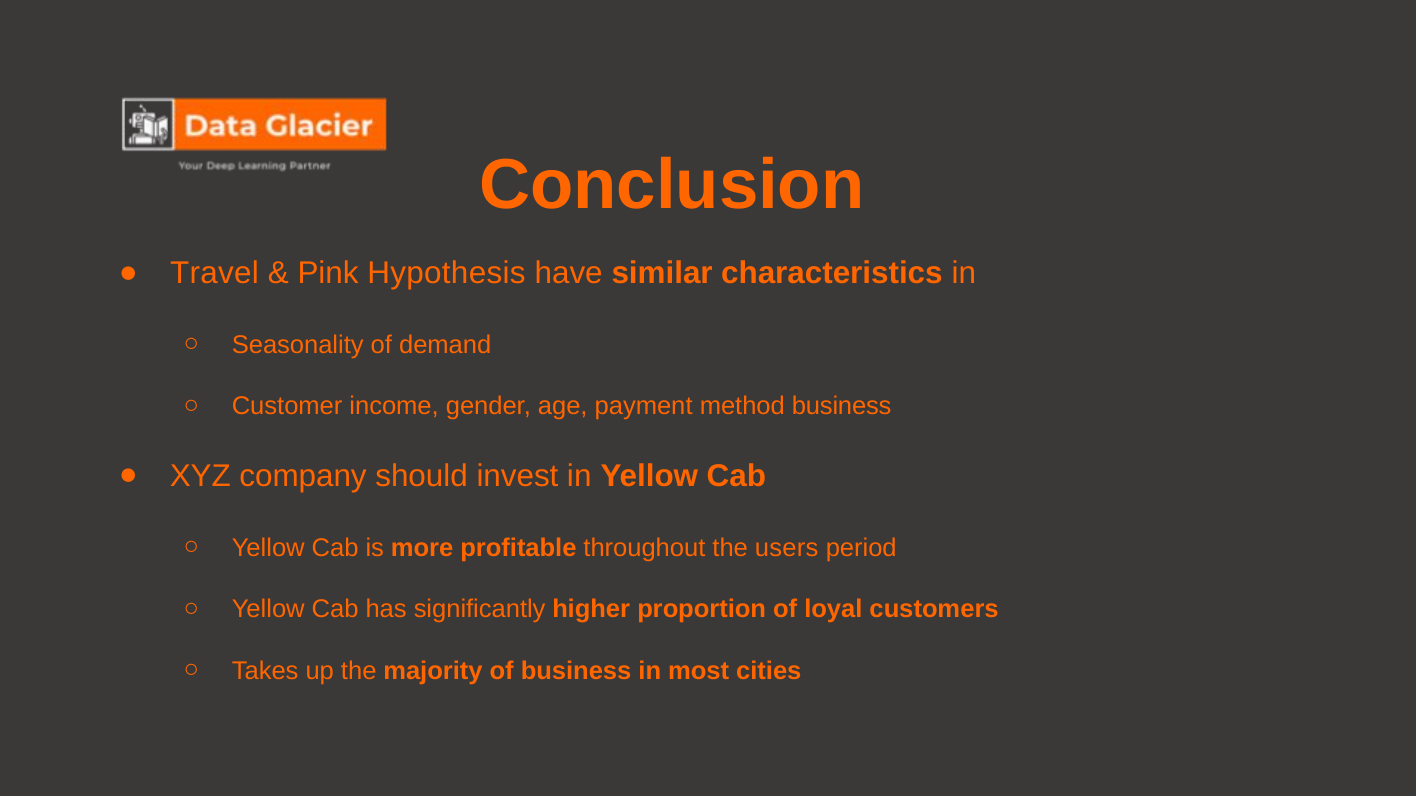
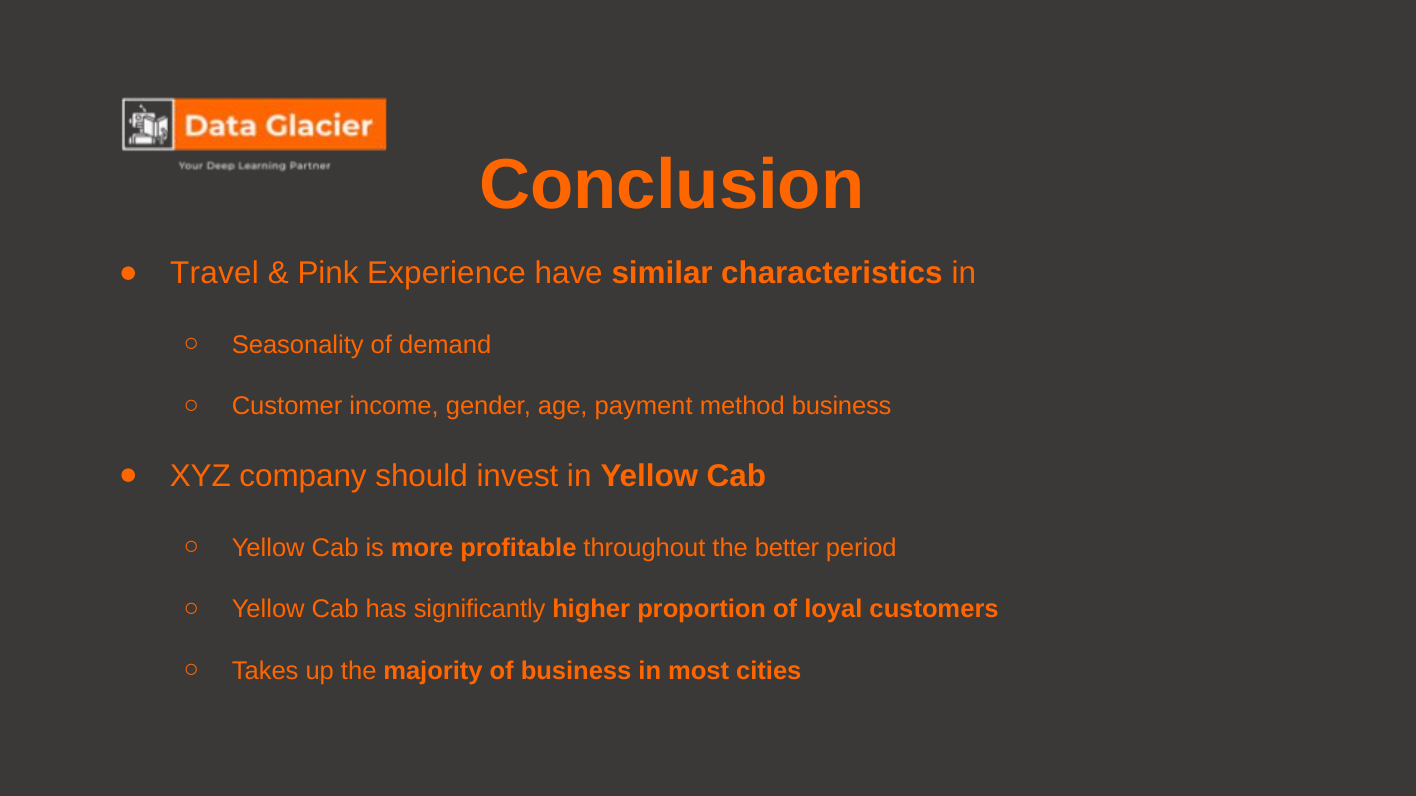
Hypothesis: Hypothesis -> Experience
users: users -> better
